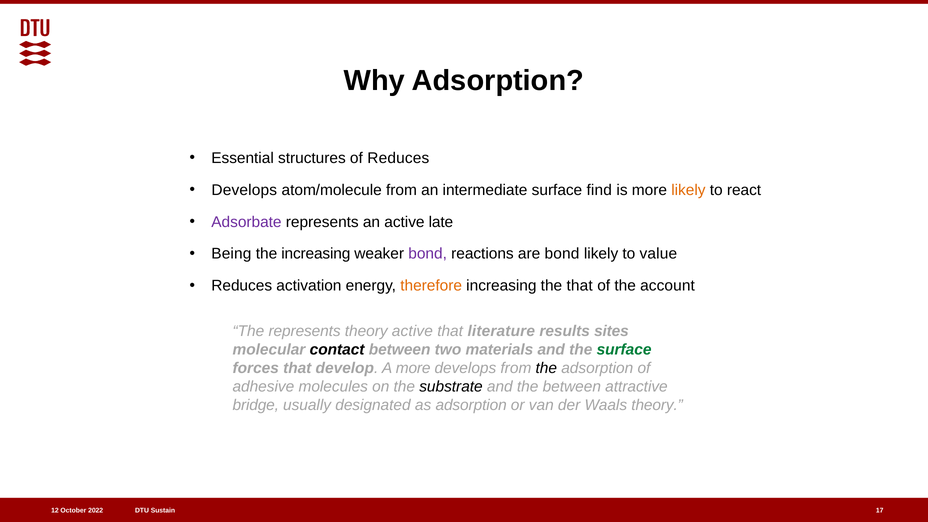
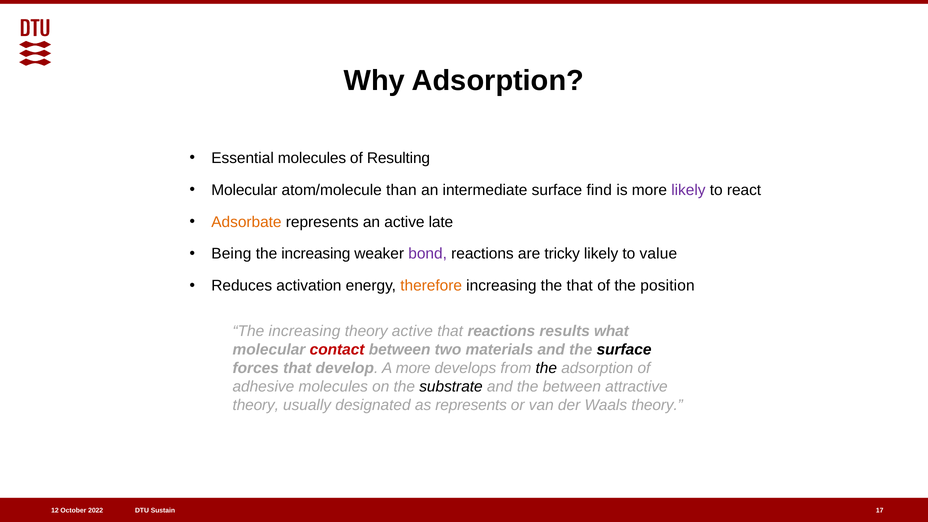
Essential structures: structures -> molecules
of Reduces: Reduces -> Resulting
Develops at (244, 190): Develops -> Molecular
atom/molecule from: from -> than
likely at (688, 190) colour: orange -> purple
Adsorbate colour: purple -> orange
are bond: bond -> tricky
account: account -> position
represents at (305, 331): represents -> increasing
that literature: literature -> reactions
sites: sites -> what
contact colour: black -> red
surface at (624, 350) colour: green -> black
bridge at (256, 405): bridge -> theory
as adsorption: adsorption -> represents
